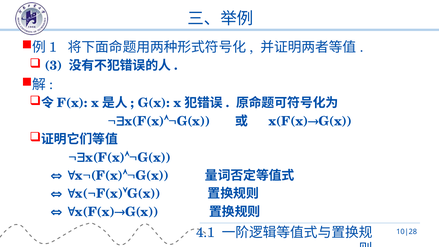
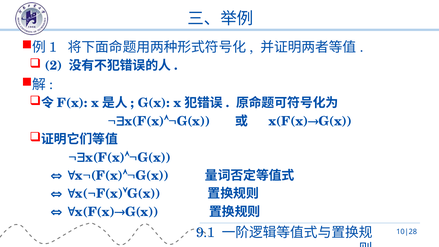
3: 3 -> 2
4.1: 4.1 -> 9.1
